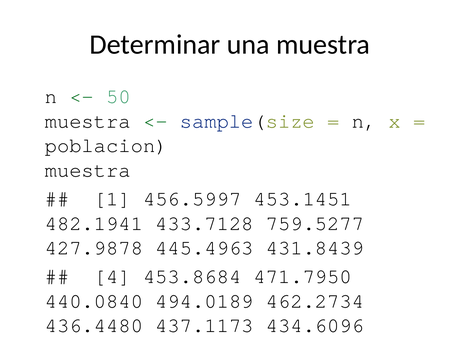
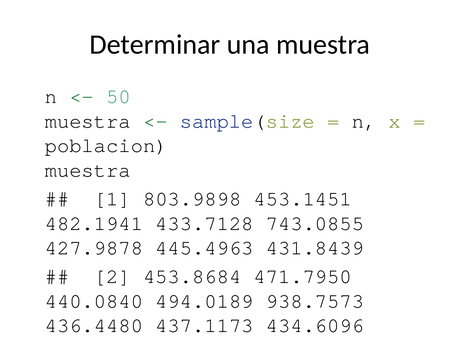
456.5997: 456.5997 -> 803.9898
759.5277: 759.5277 -> 743.0855
4: 4 -> 2
462.2734: 462.2734 -> 938.7573
